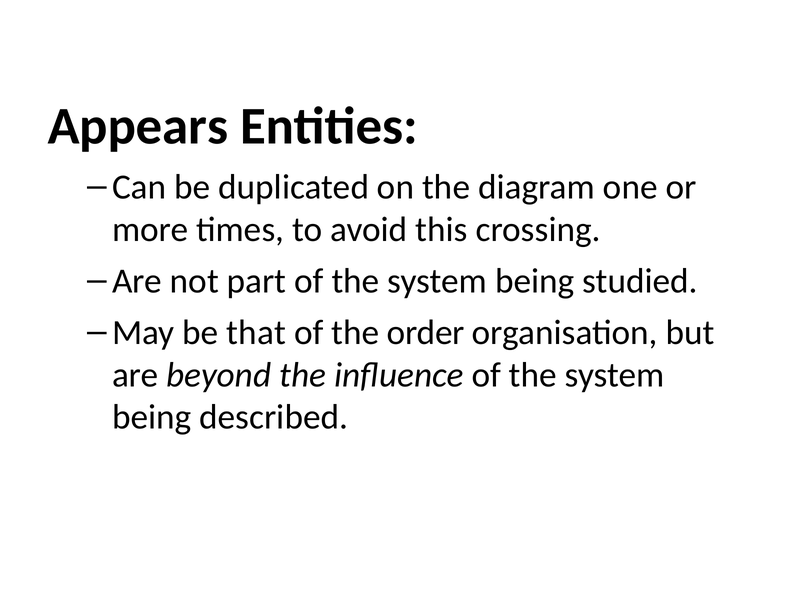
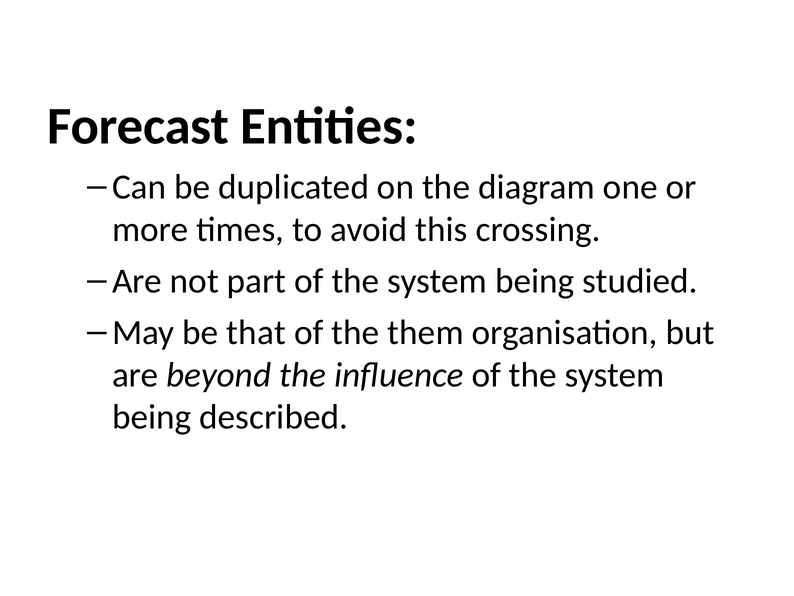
Appears: Appears -> Forecast
order: order -> them
